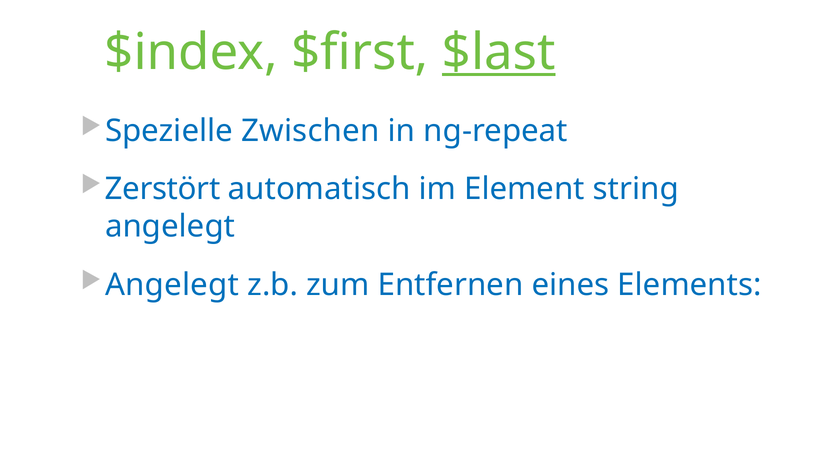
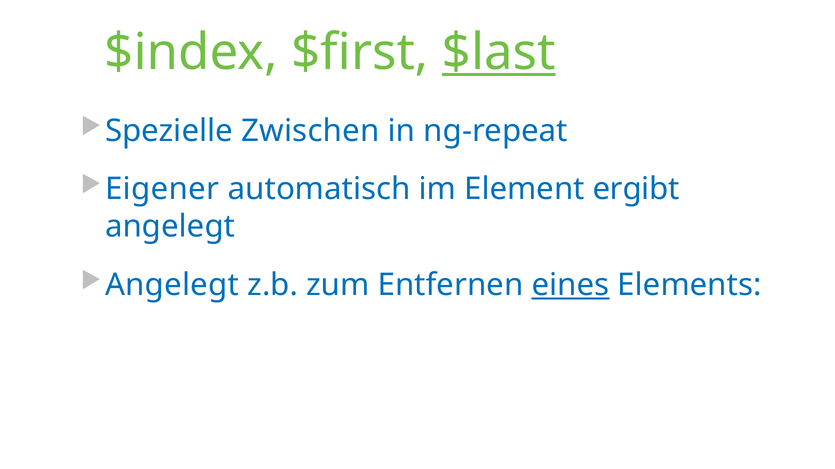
Zerstört: Zerstört -> Eigener
string: string -> ergibt
eines underline: none -> present
